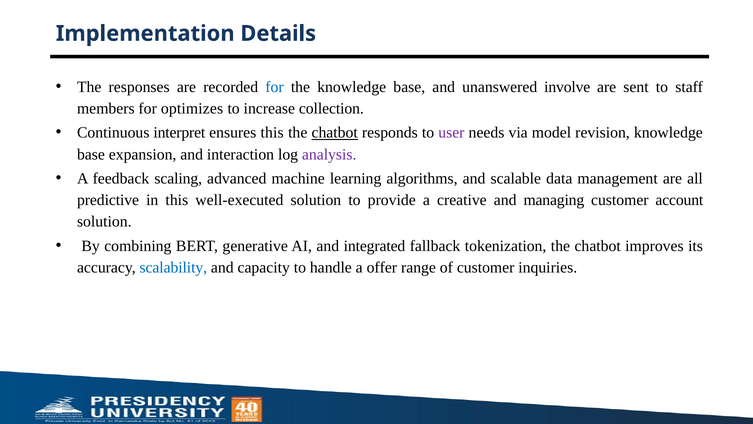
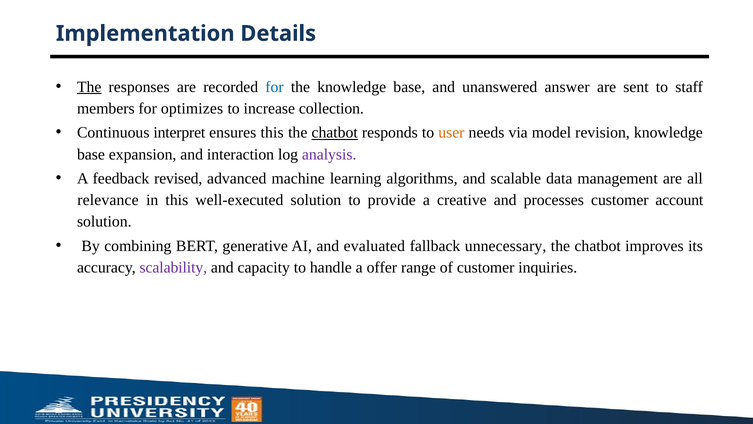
The at (89, 87) underline: none -> present
involve: involve -> answer
user colour: purple -> orange
scaling: scaling -> revised
predictive: predictive -> relevance
managing: managing -> processes
integrated: integrated -> evaluated
tokenization: tokenization -> unnecessary
scalability colour: blue -> purple
